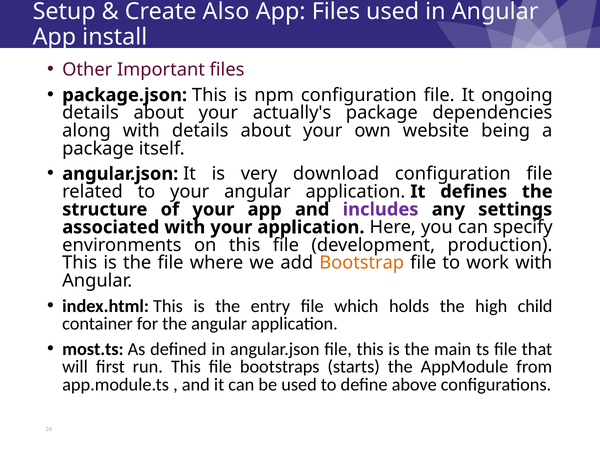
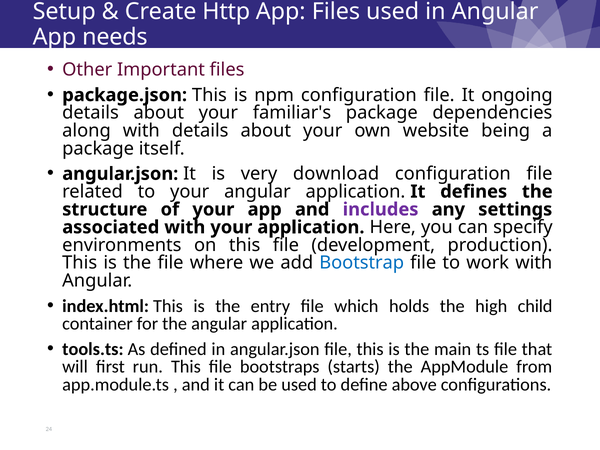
Also: Also -> Http
install: install -> needs
actually's: actually's -> familiar's
Bootstrap colour: orange -> blue
most.ts: most.ts -> tools.ts
